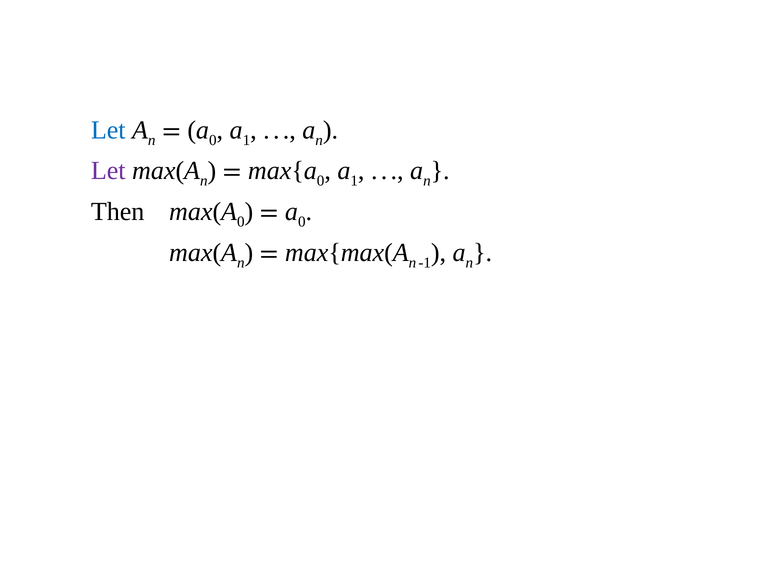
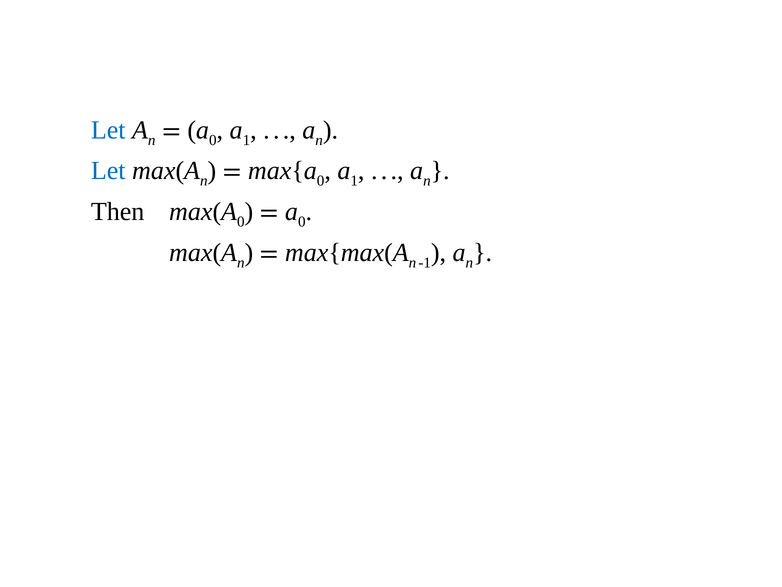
Let at (108, 171) colour: purple -> blue
